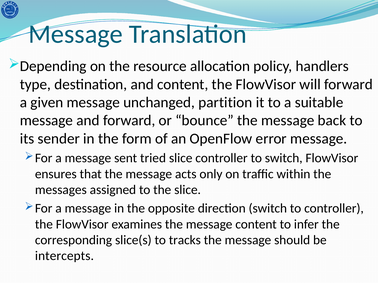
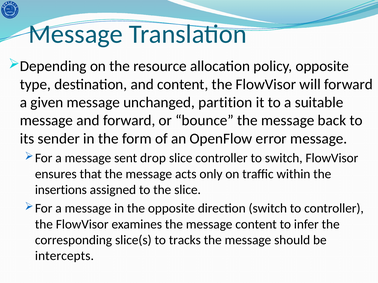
policy handlers: handlers -> opposite
tried: tried -> drop
messages: messages -> insertions
